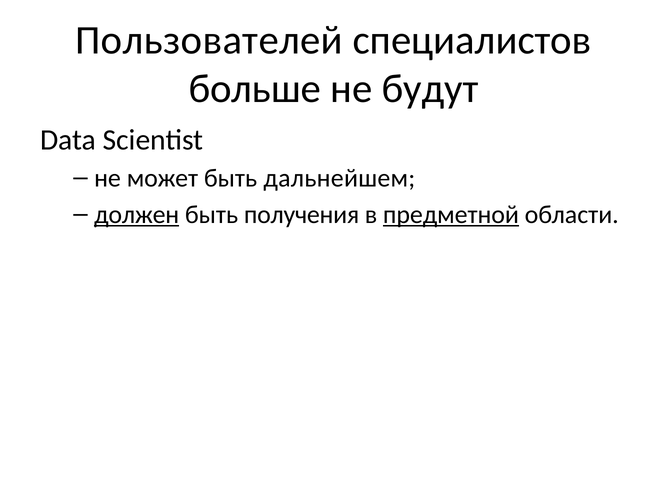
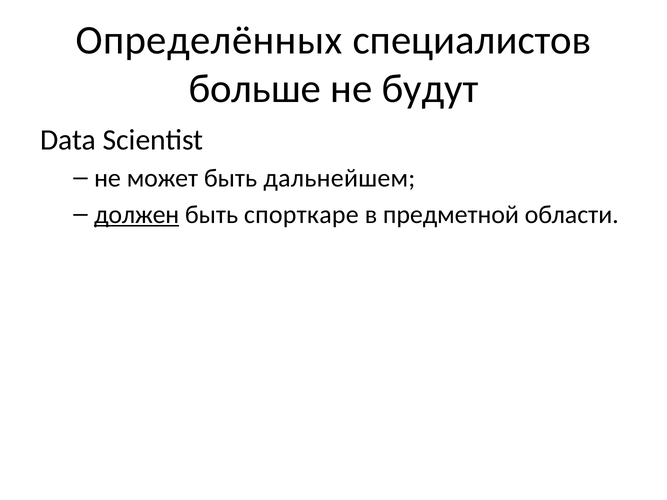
Пользователей: Пользователей -> Определённых
получения: получения -> спорткаре
предметной underline: present -> none
